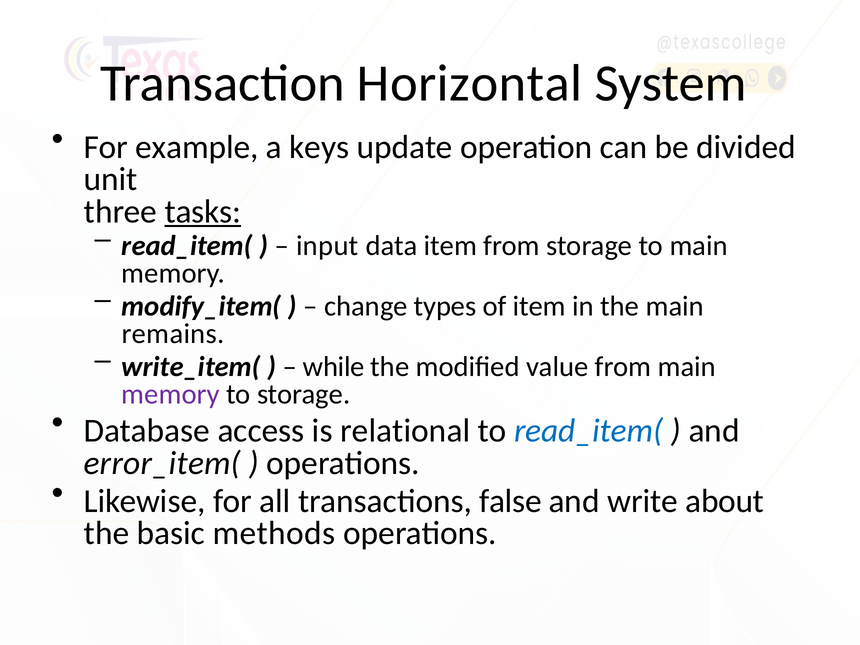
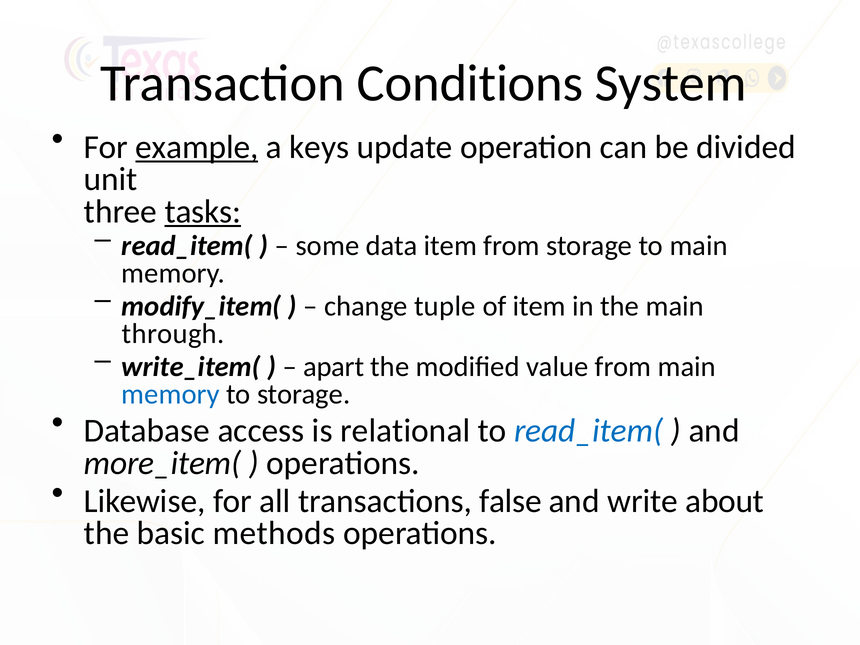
Horizontal: Horizontal -> Conditions
example underline: none -> present
input: input -> some
types: types -> tuple
remains: remains -> through
while: while -> apart
memory at (171, 394) colour: purple -> blue
error_item(: error_item( -> more_item(
